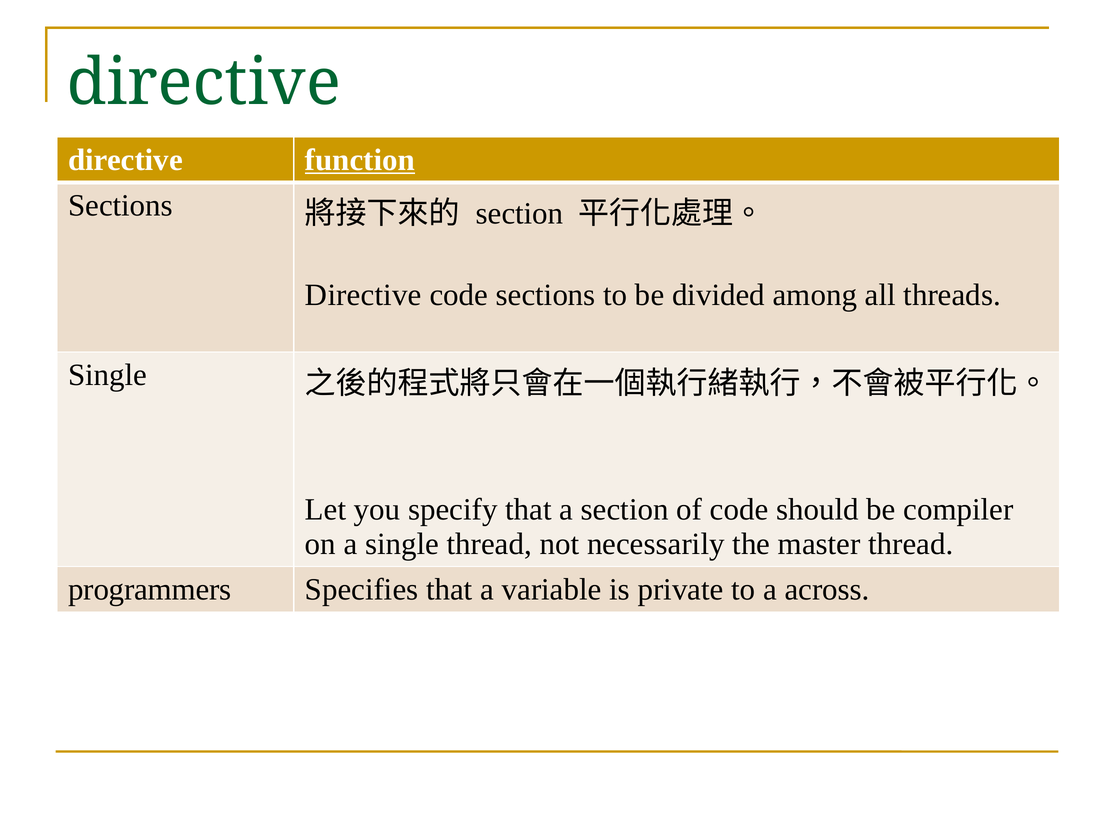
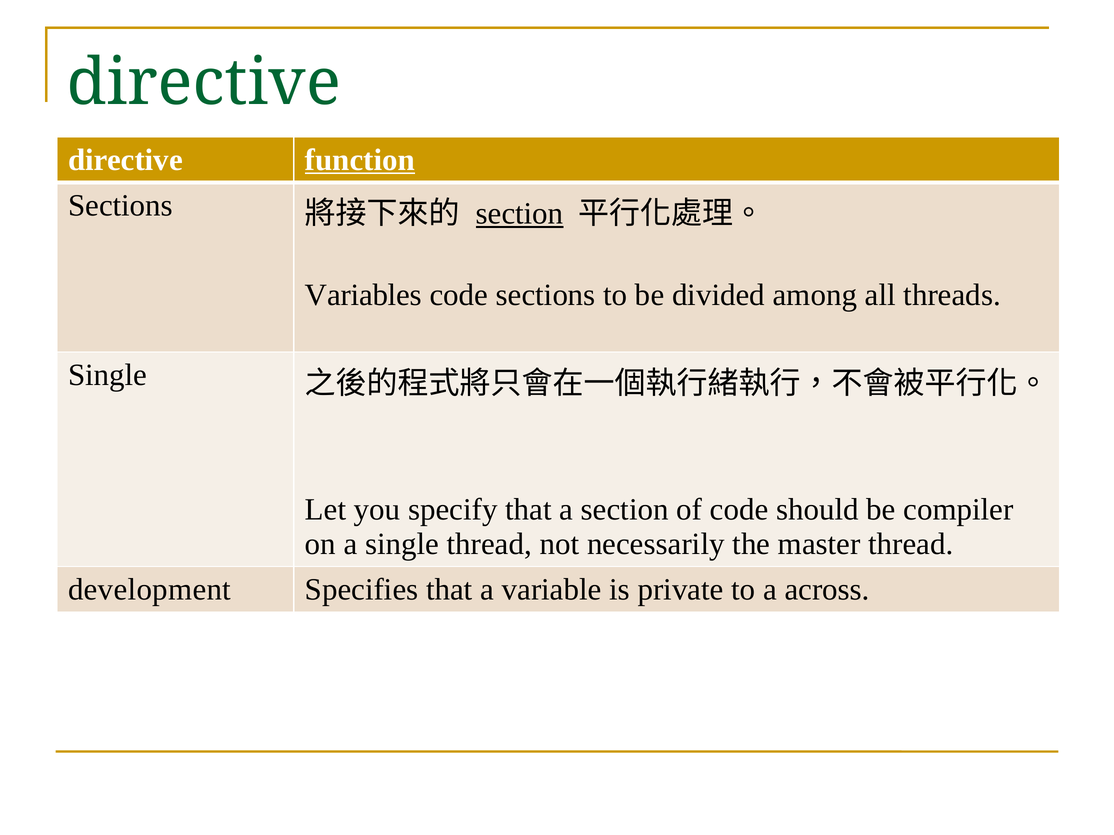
section at (520, 214) underline: none -> present
Directive at (363, 295): Directive -> Variables
programmers: programmers -> development
